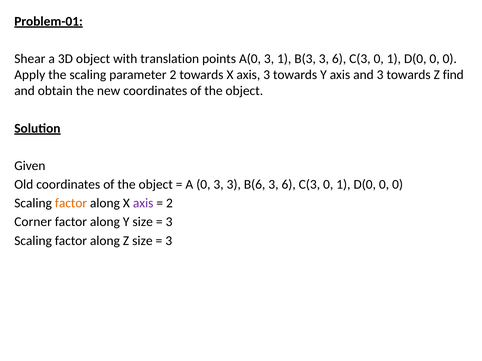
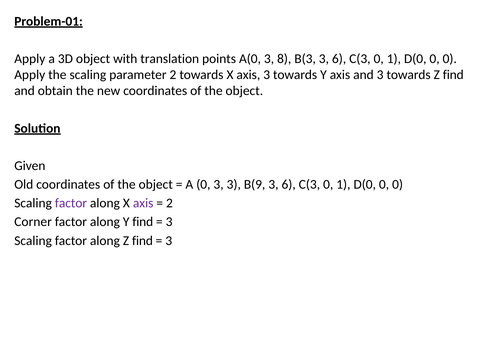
Shear at (30, 59): Shear -> Apply
3 1: 1 -> 8
B(6: B(6 -> B(9
factor at (71, 203) colour: orange -> purple
Y size: size -> find
along Z size: size -> find
